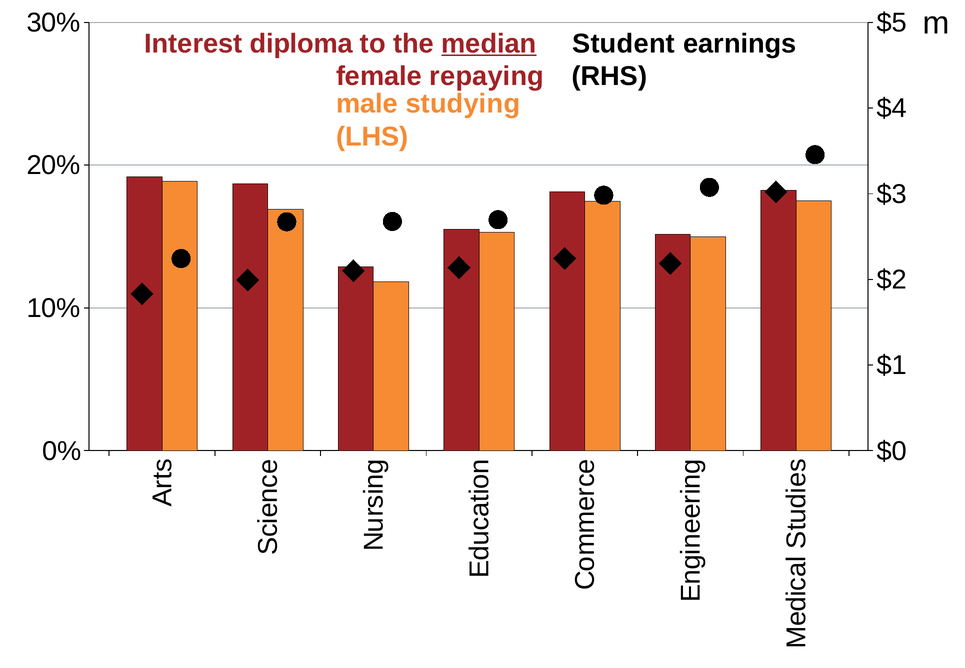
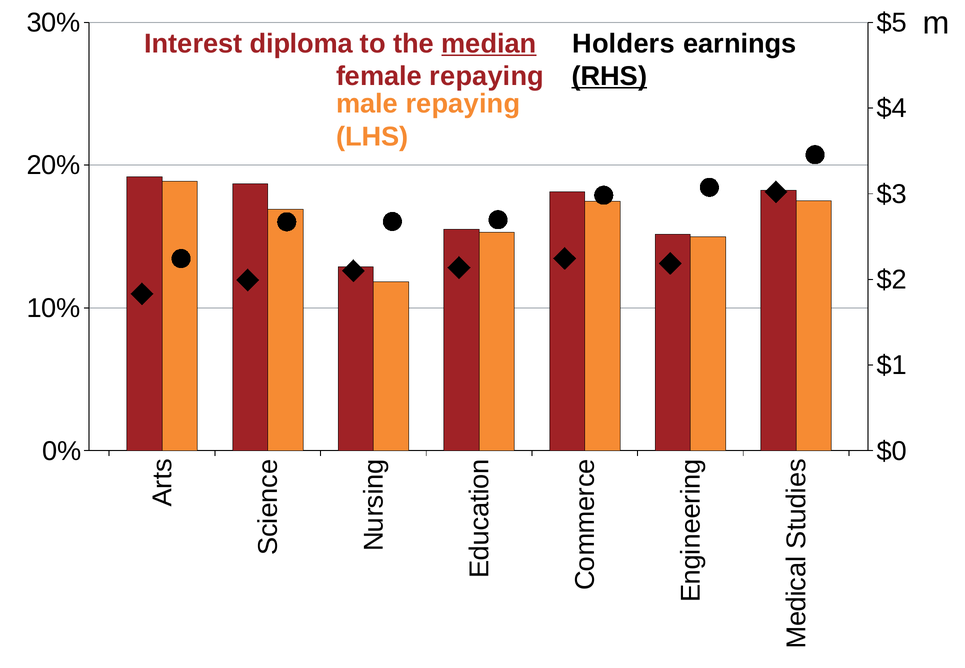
Student: Student -> Holders
RHS underline: none -> present
male studying: studying -> repaying
